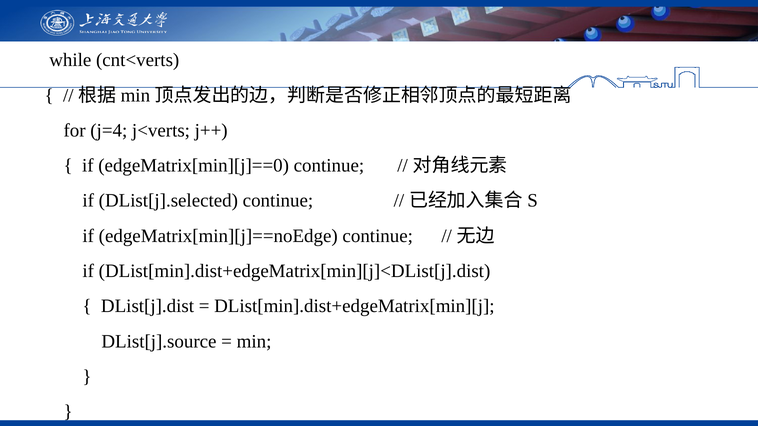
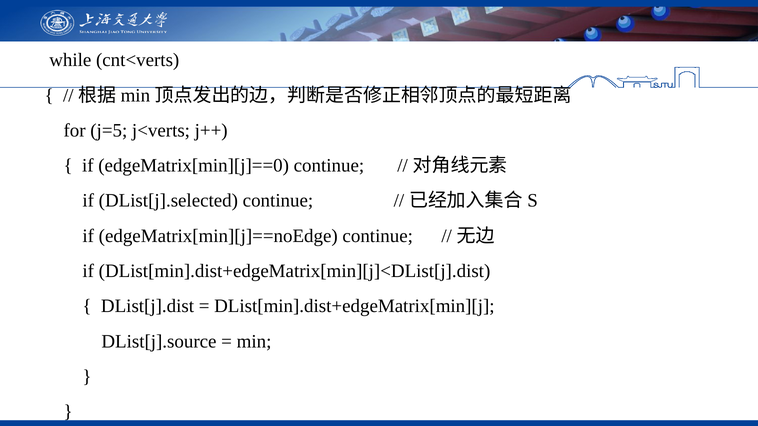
j=4: j=4 -> j=5
